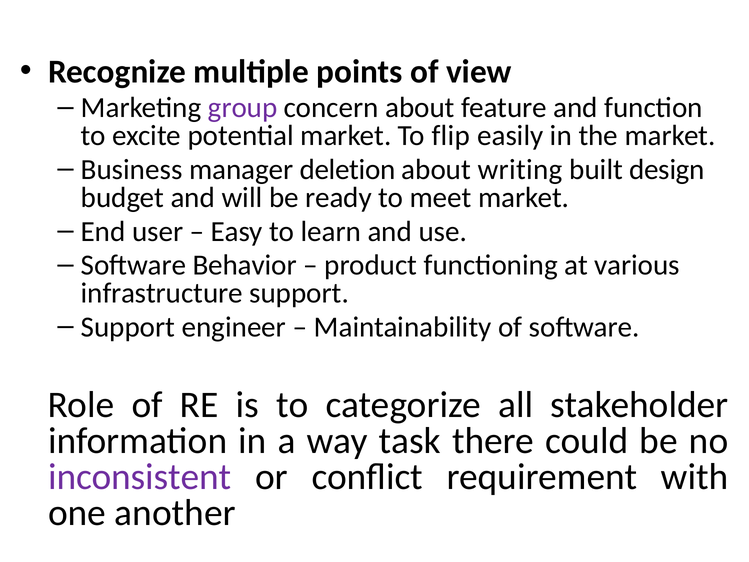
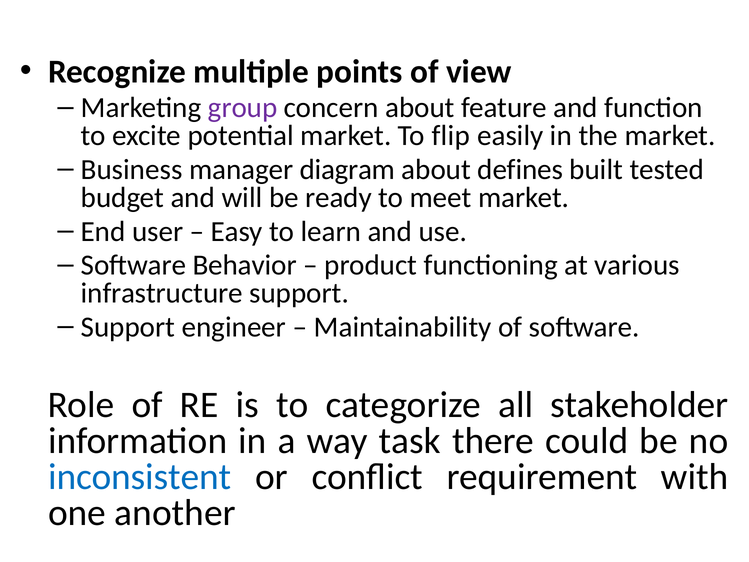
deletion: deletion -> diagram
writing: writing -> defines
design: design -> tested
inconsistent colour: purple -> blue
